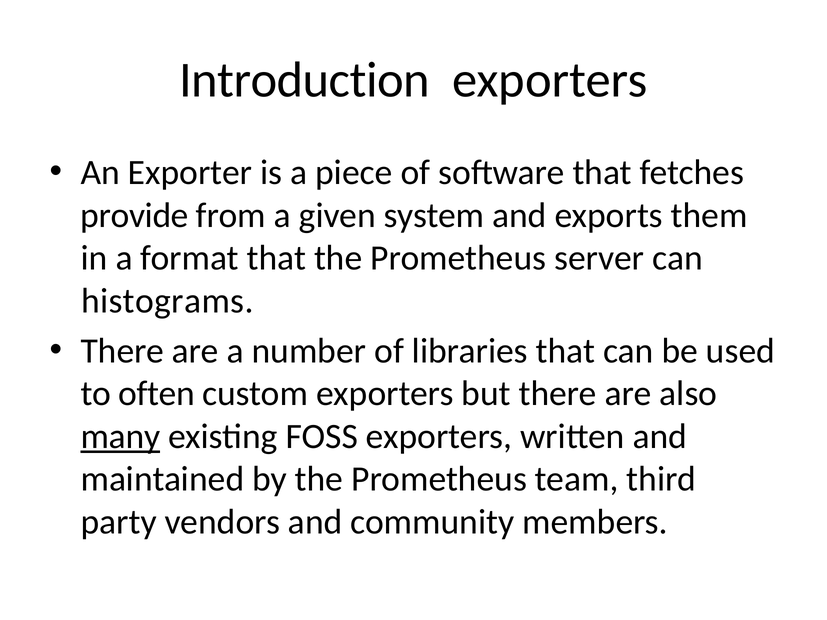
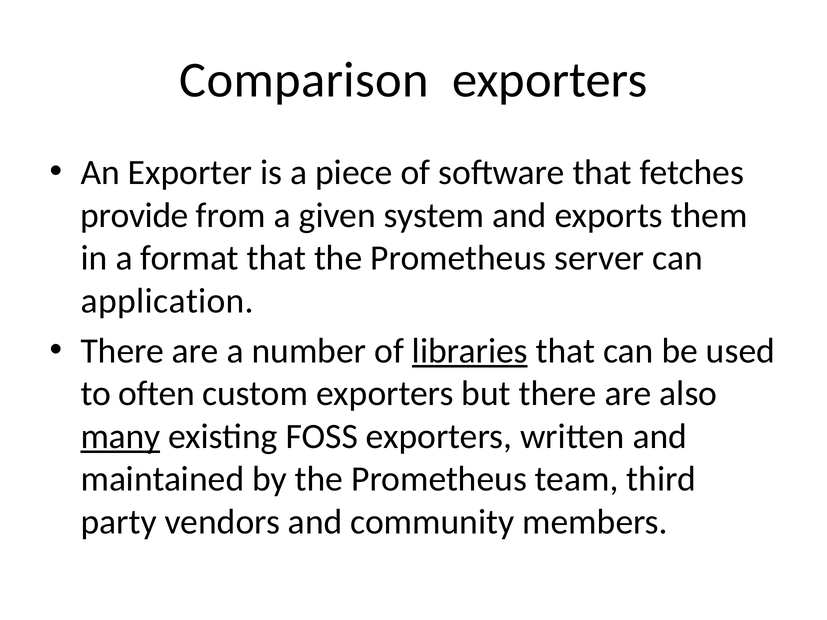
Introduction: Introduction -> Comparison
histograms: histograms -> application
libraries underline: none -> present
